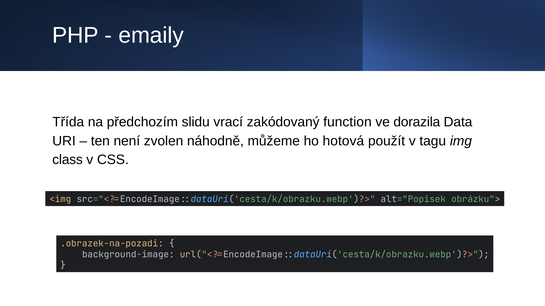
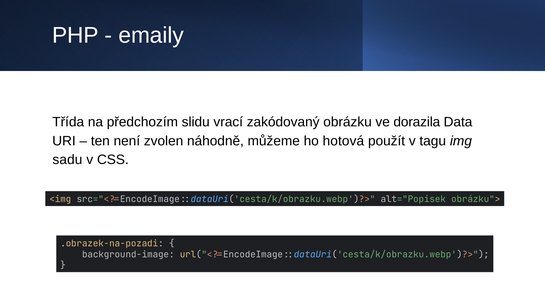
function: function -> obrázku
class: class -> sadu
